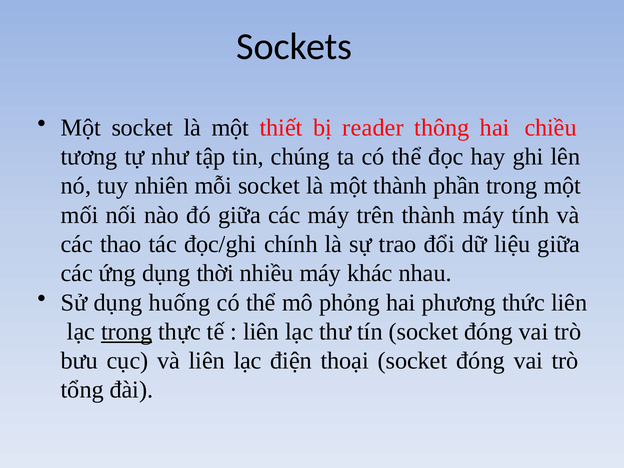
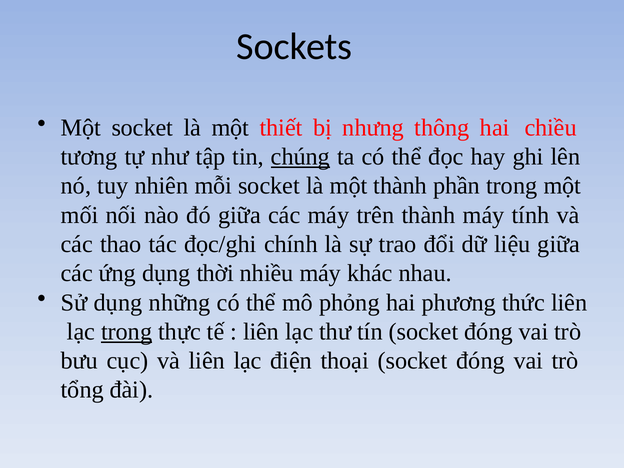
reader: reader -> nhưng
chúng underline: none -> present
huống: huống -> những
